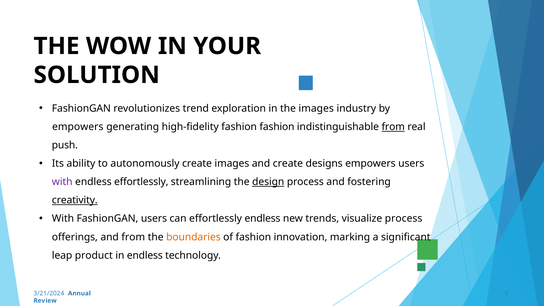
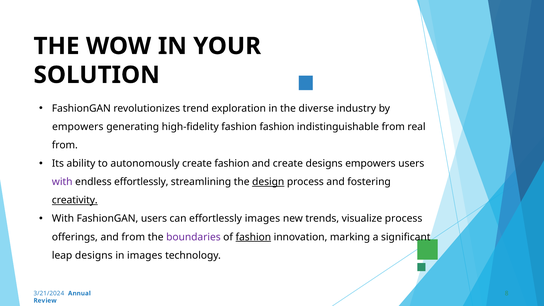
the images: images -> diverse
from at (393, 127) underline: present -> none
push at (65, 145): push -> from
create images: images -> fashion
effortlessly endless: endless -> images
boundaries colour: orange -> purple
fashion at (253, 237) underline: none -> present
leap product: product -> designs
in endless: endless -> images
